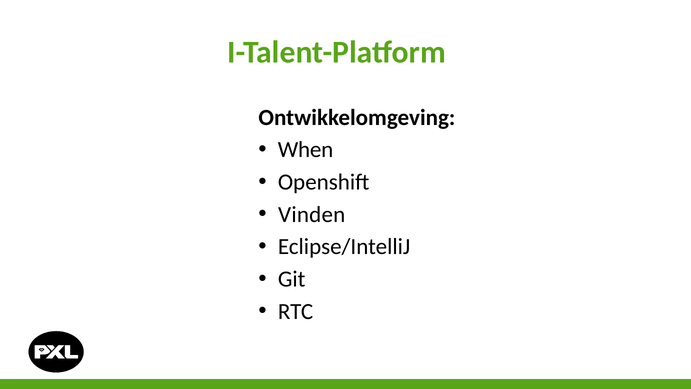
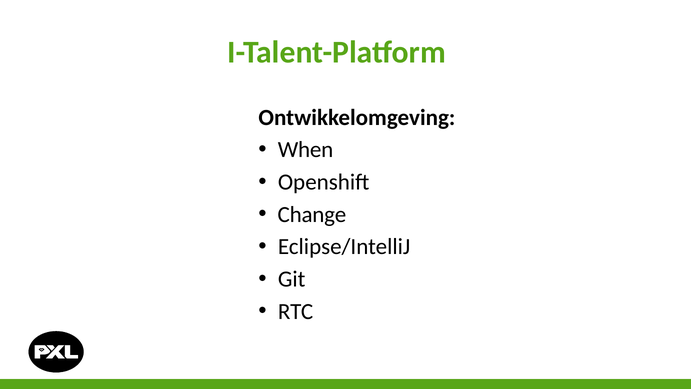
Vinden: Vinden -> Change
